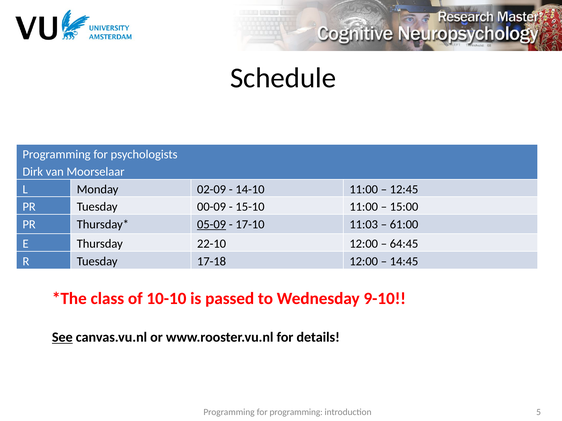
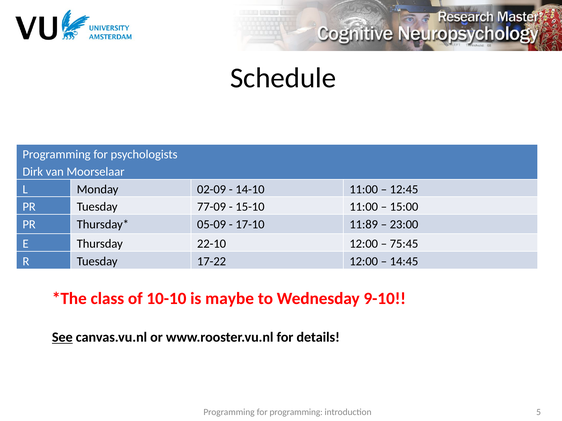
00-09: 00-09 -> 77-09
05-09 underline: present -> none
11:03: 11:03 -> 11:89
61:00: 61:00 -> 23:00
64:45: 64:45 -> 75:45
17-18: 17-18 -> 17-22
passed: passed -> maybe
